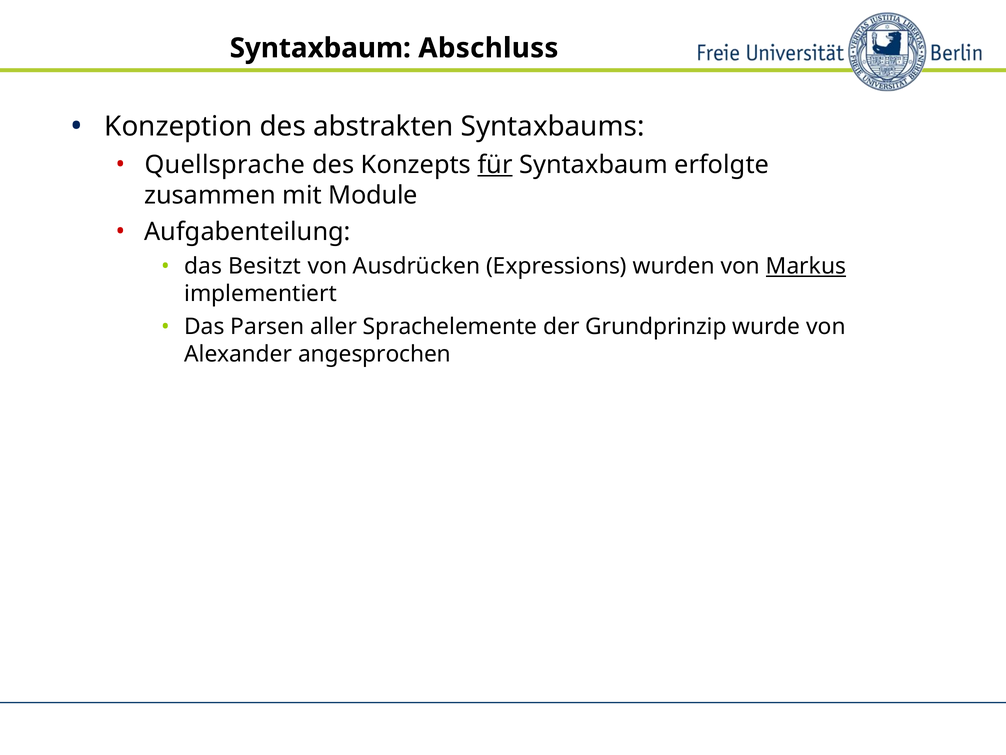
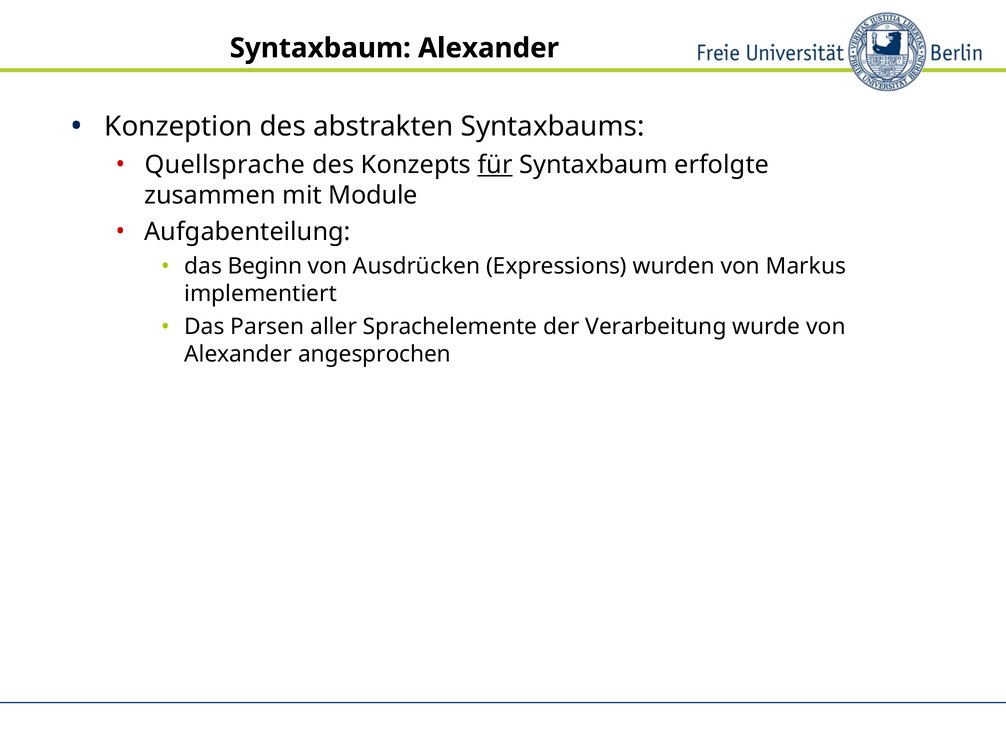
Syntaxbaum Abschluss: Abschluss -> Alexander
Besitzt: Besitzt -> Beginn
Markus underline: present -> none
Grundprinzip: Grundprinzip -> Verarbeitung
